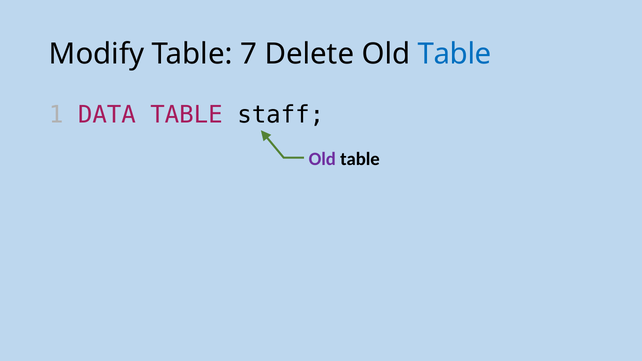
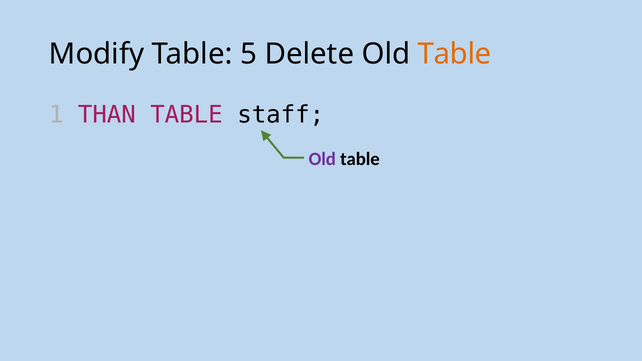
7: 7 -> 5
Table at (455, 54) colour: blue -> orange
DATA: DATA -> THAN
